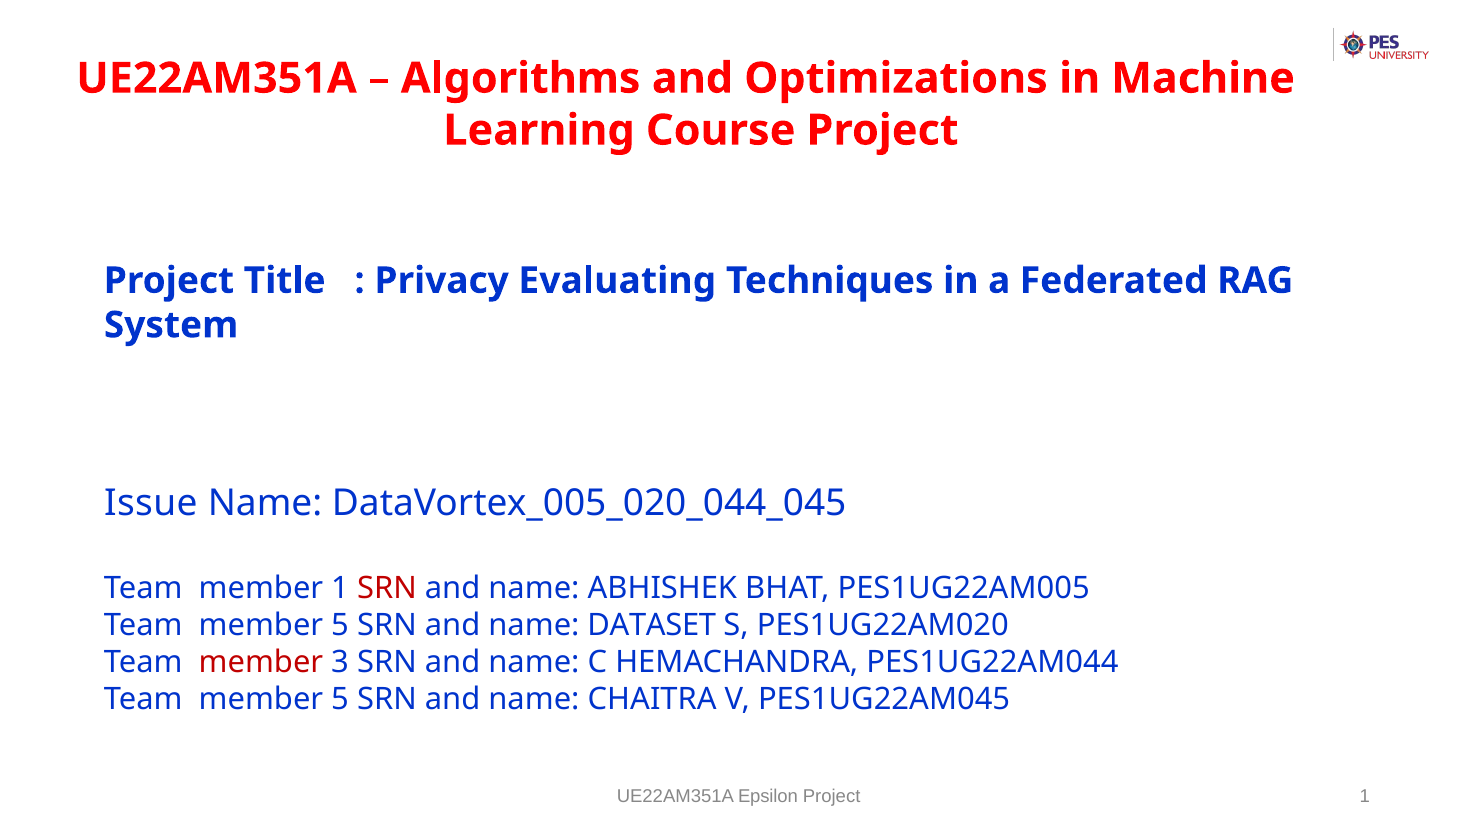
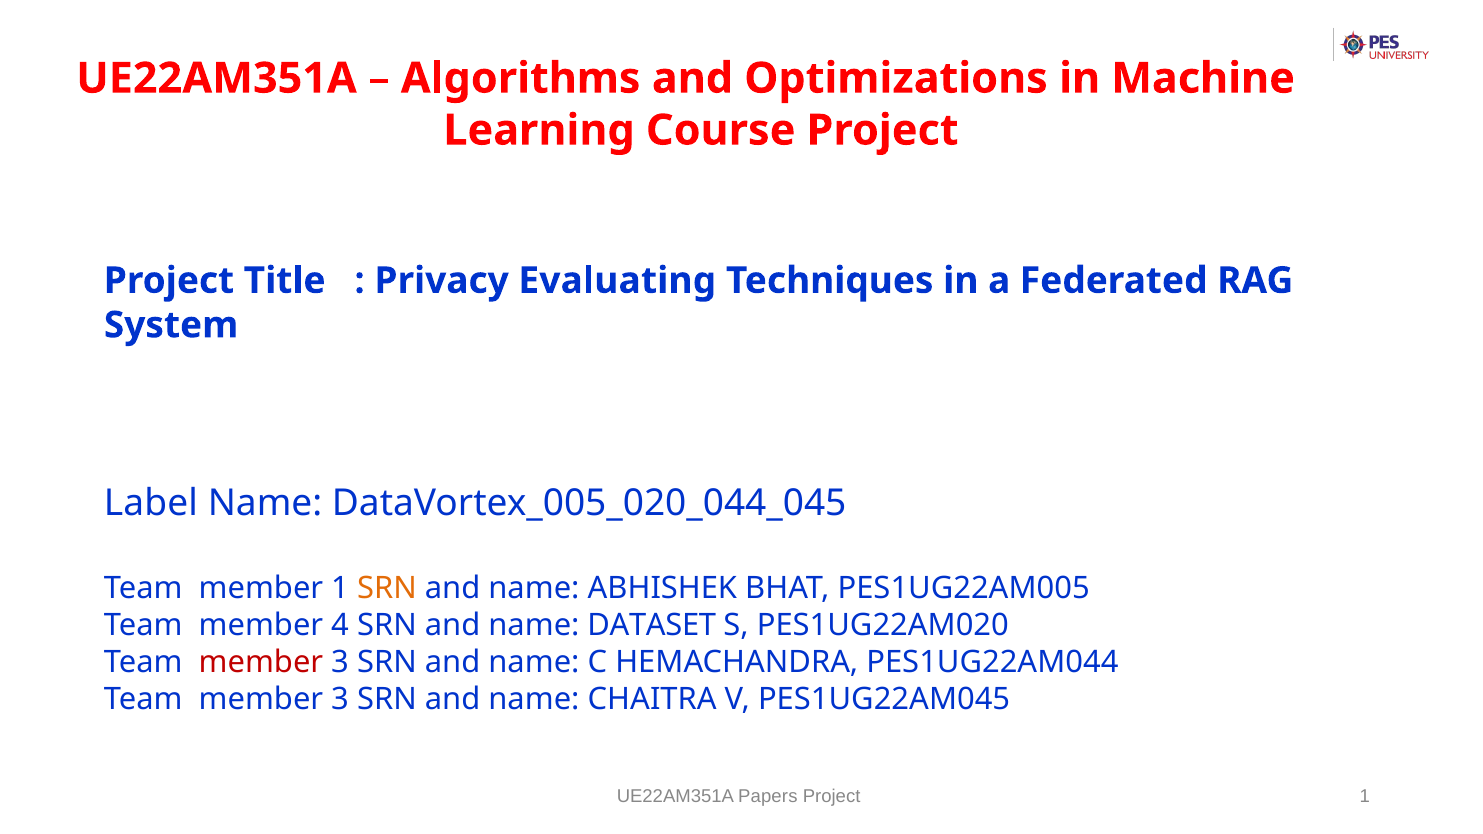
Issue: Issue -> Label
SRN at (387, 588) colour: red -> orange
5 at (340, 625): 5 -> 4
5 at (340, 699): 5 -> 3
Epsilon: Epsilon -> Papers
